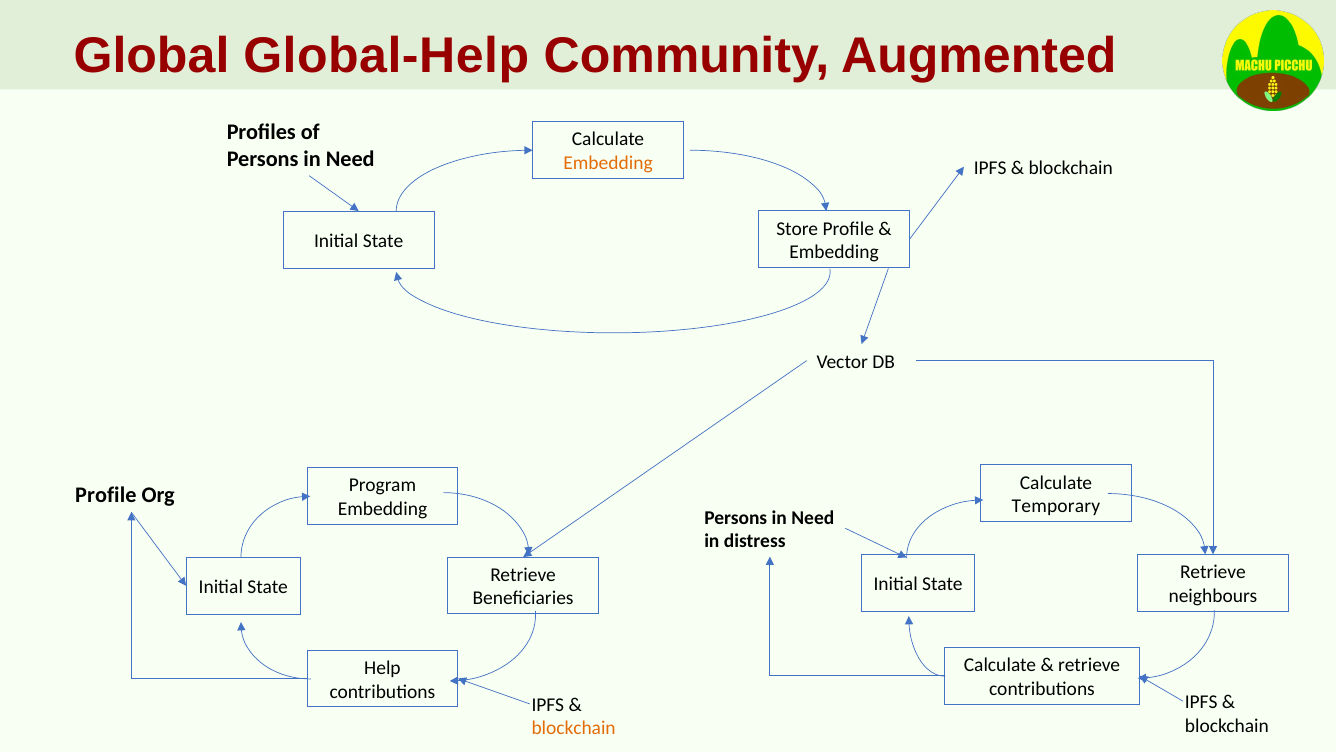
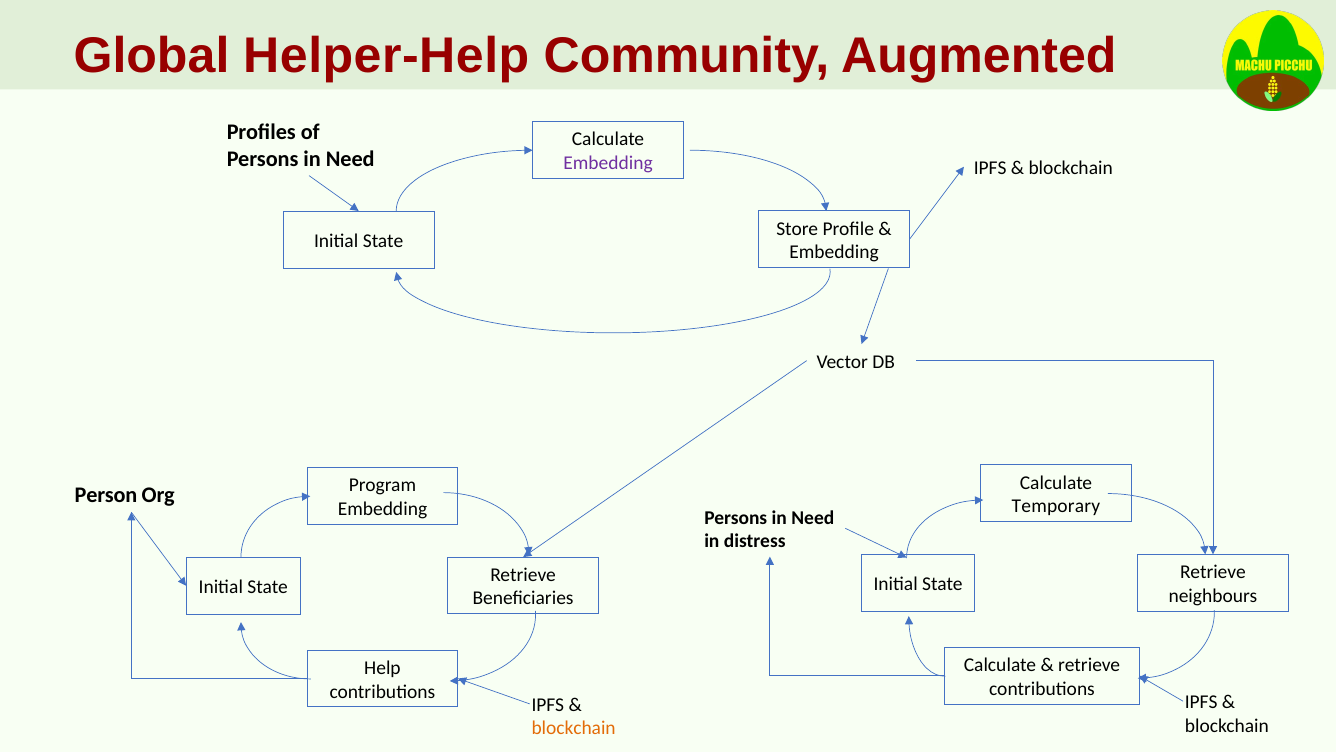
Global-Help: Global-Help -> Helper-Help
Embedding at (608, 163) colour: orange -> purple
Profile at (106, 495): Profile -> Person
